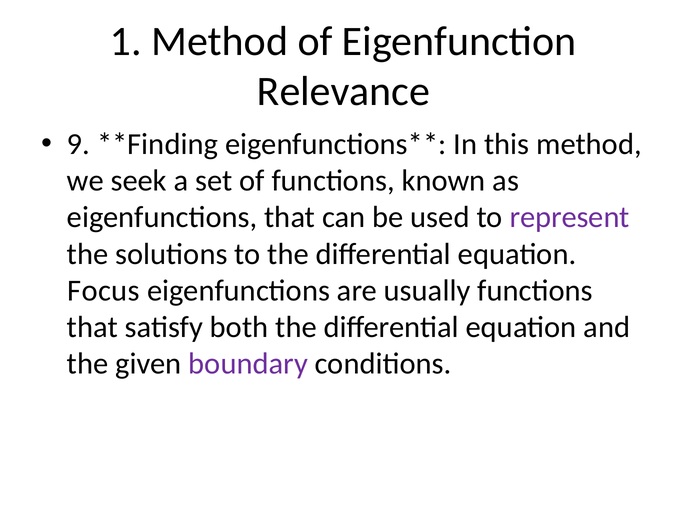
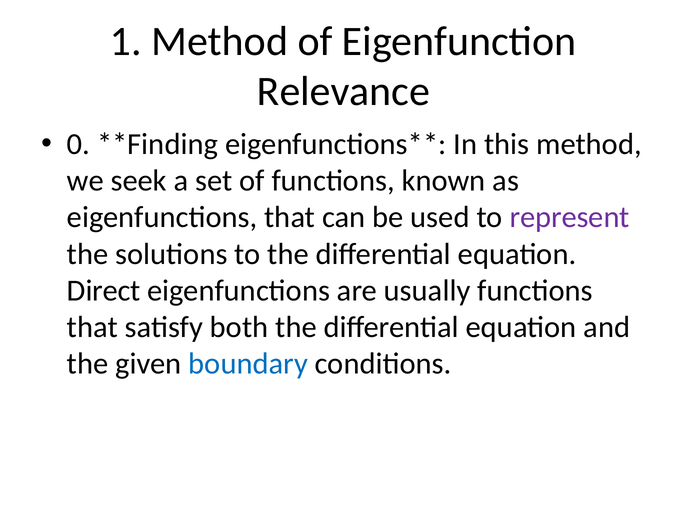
9: 9 -> 0
Focus: Focus -> Direct
boundary colour: purple -> blue
